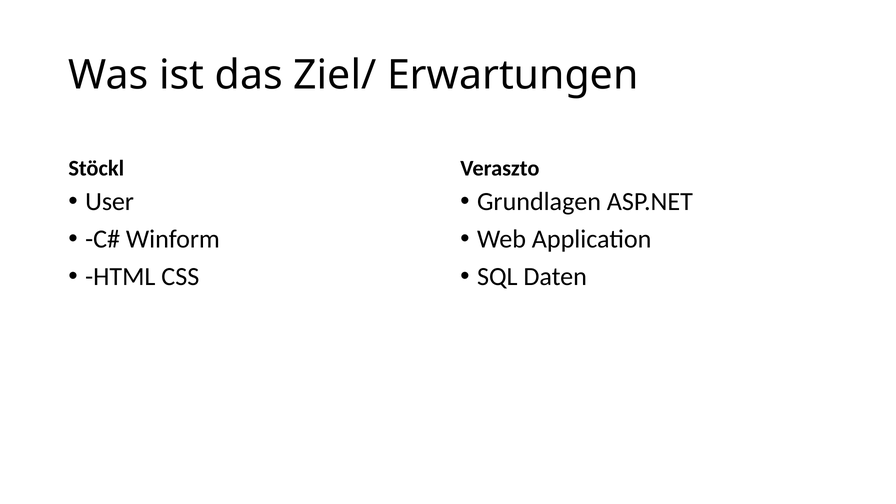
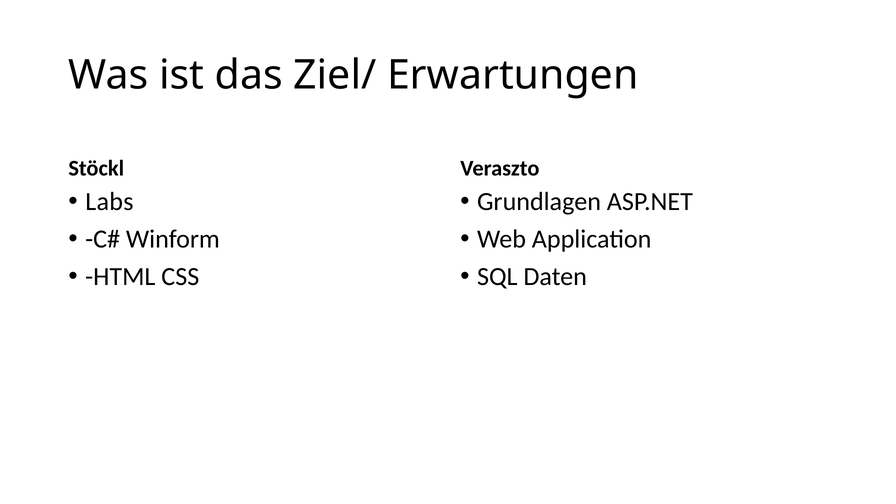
User: User -> Labs
